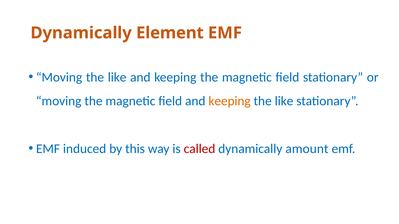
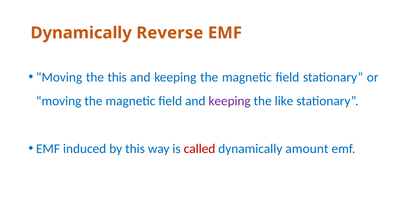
Element: Element -> Reverse
Moving the like: like -> this
keeping at (230, 101) colour: orange -> purple
